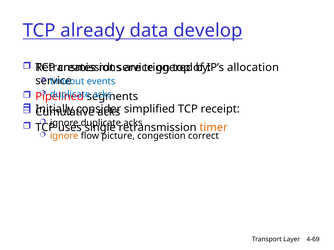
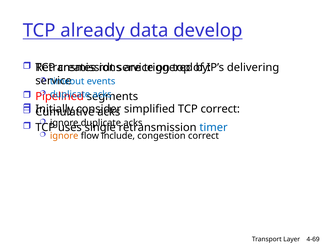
allocation: allocation -> delivering
TCP receipt: receipt -> correct
timer colour: orange -> blue
picture: picture -> include
